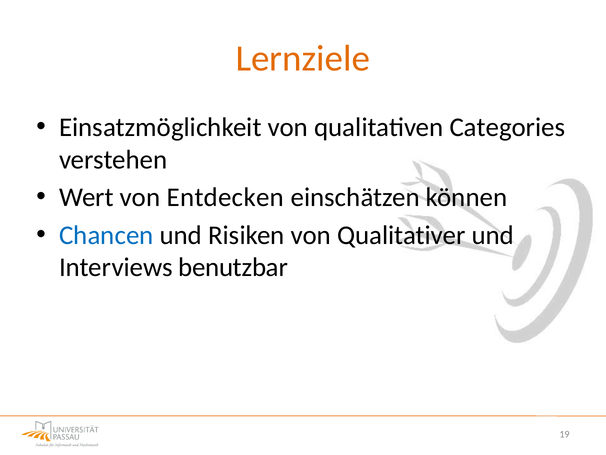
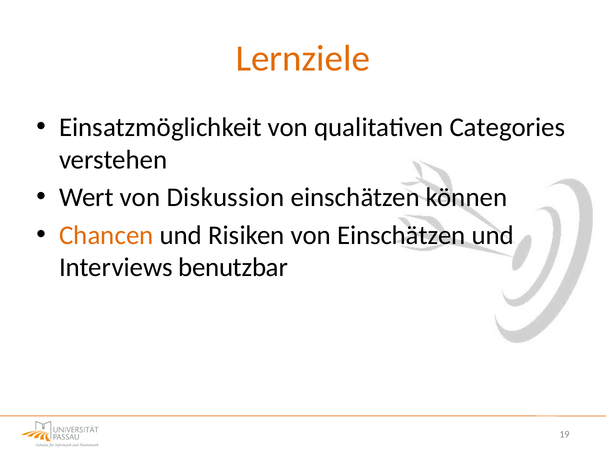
Entdecken: Entdecken -> Diskussion
Chancen colour: blue -> orange
von Qualitativer: Qualitativer -> Einschätzen
